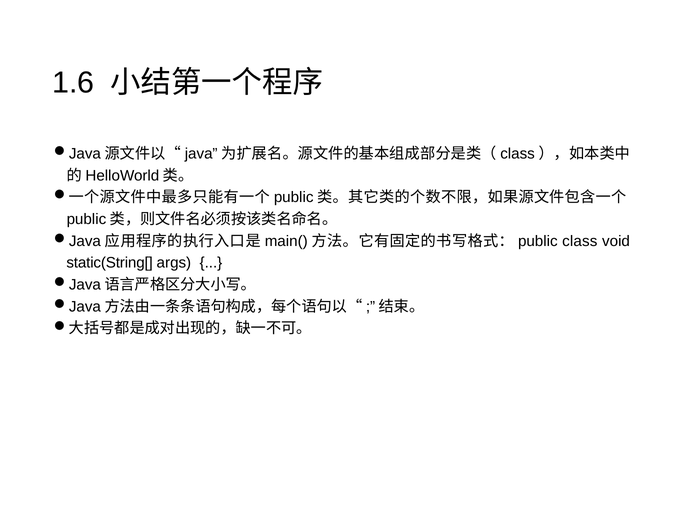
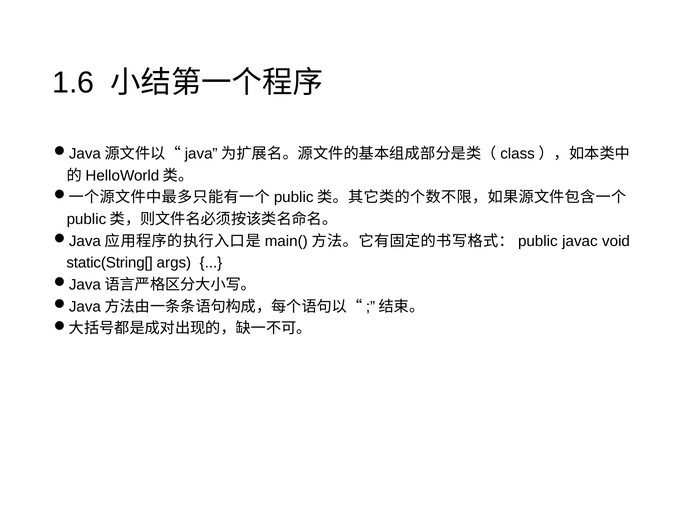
class: class -> javac
